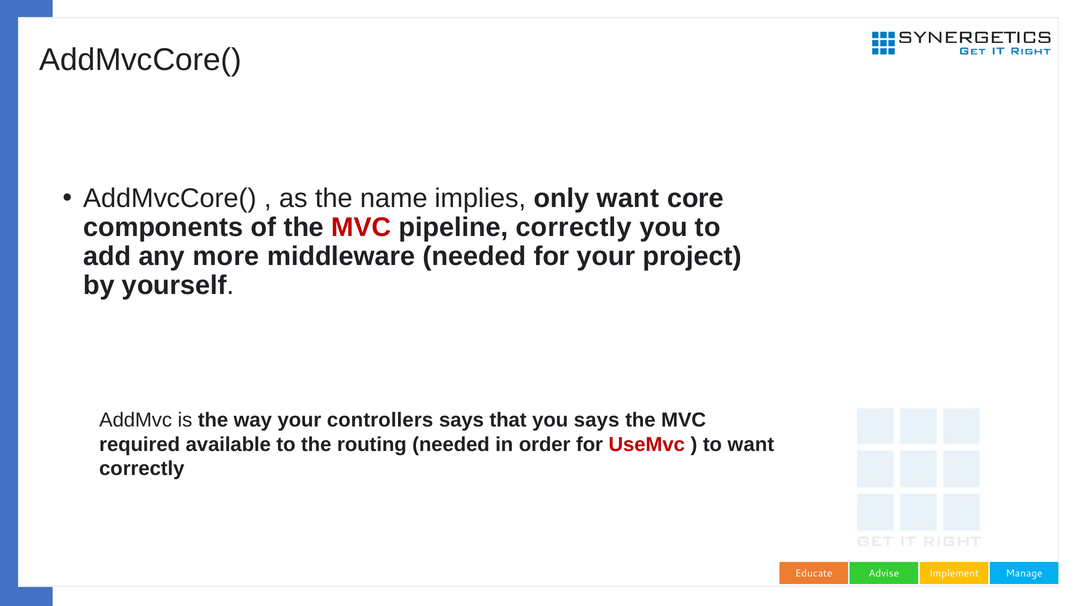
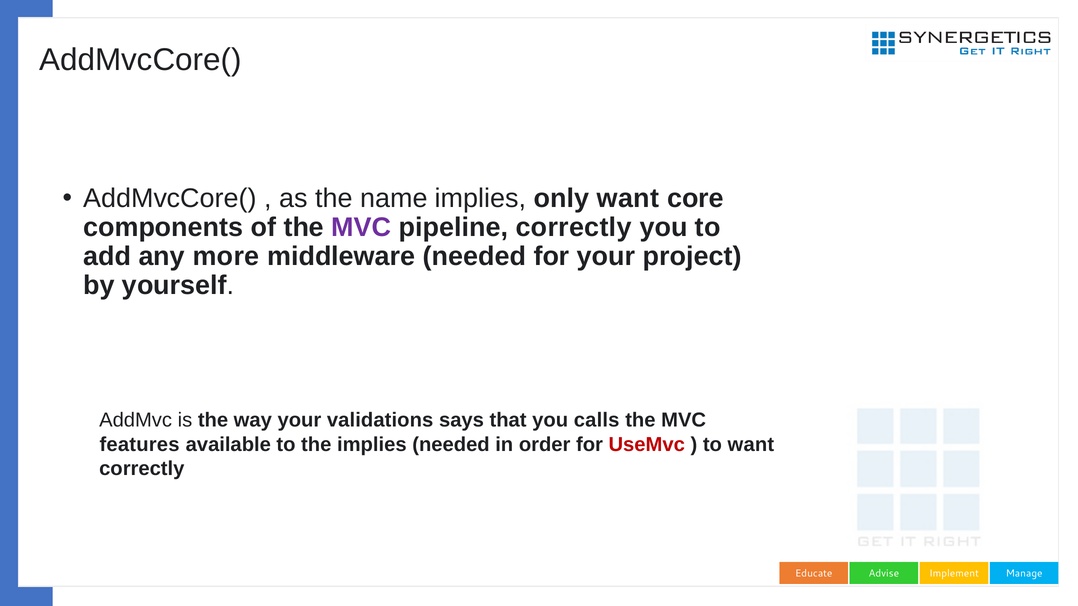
MVC at (361, 227) colour: red -> purple
controllers: controllers -> validations
you says: says -> calls
required: required -> features
the routing: routing -> implies
